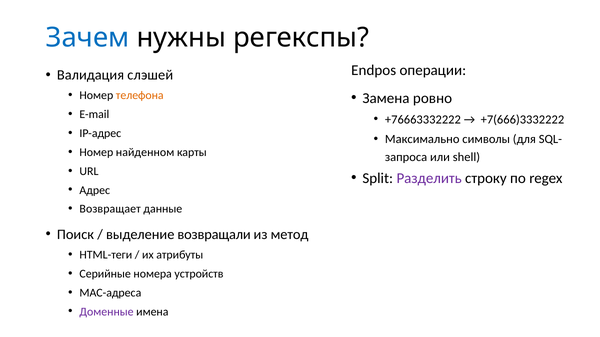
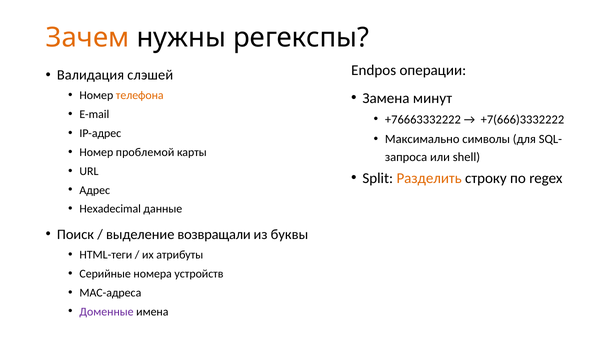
Зачем colour: blue -> orange
ровно: ровно -> минут
найденном: найденном -> проблемой
Разделить colour: purple -> orange
Возвращает: Возвращает -> Hexadecimal
метод: метод -> буквы
